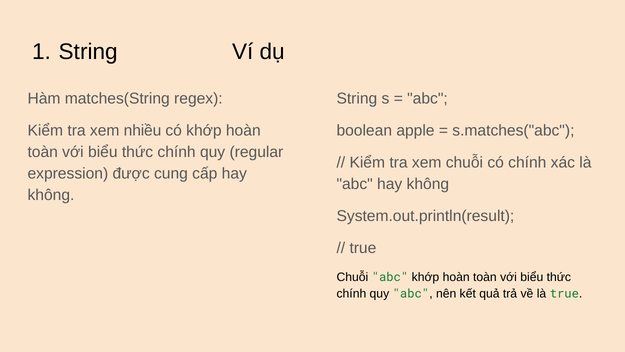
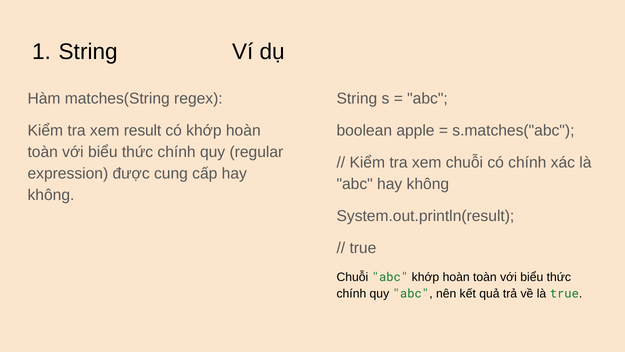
nhiều: nhiều -> result
